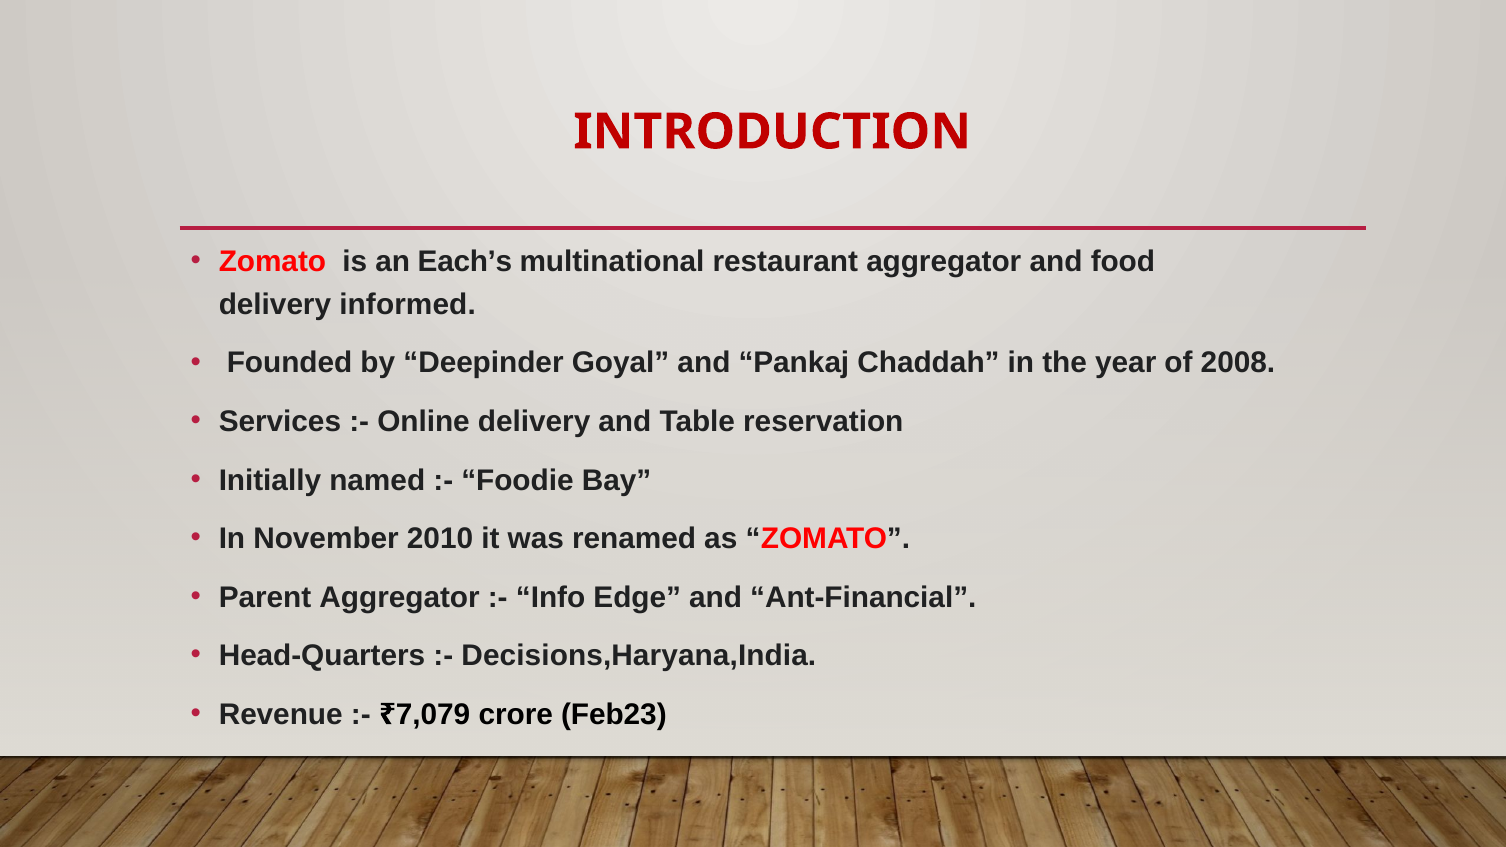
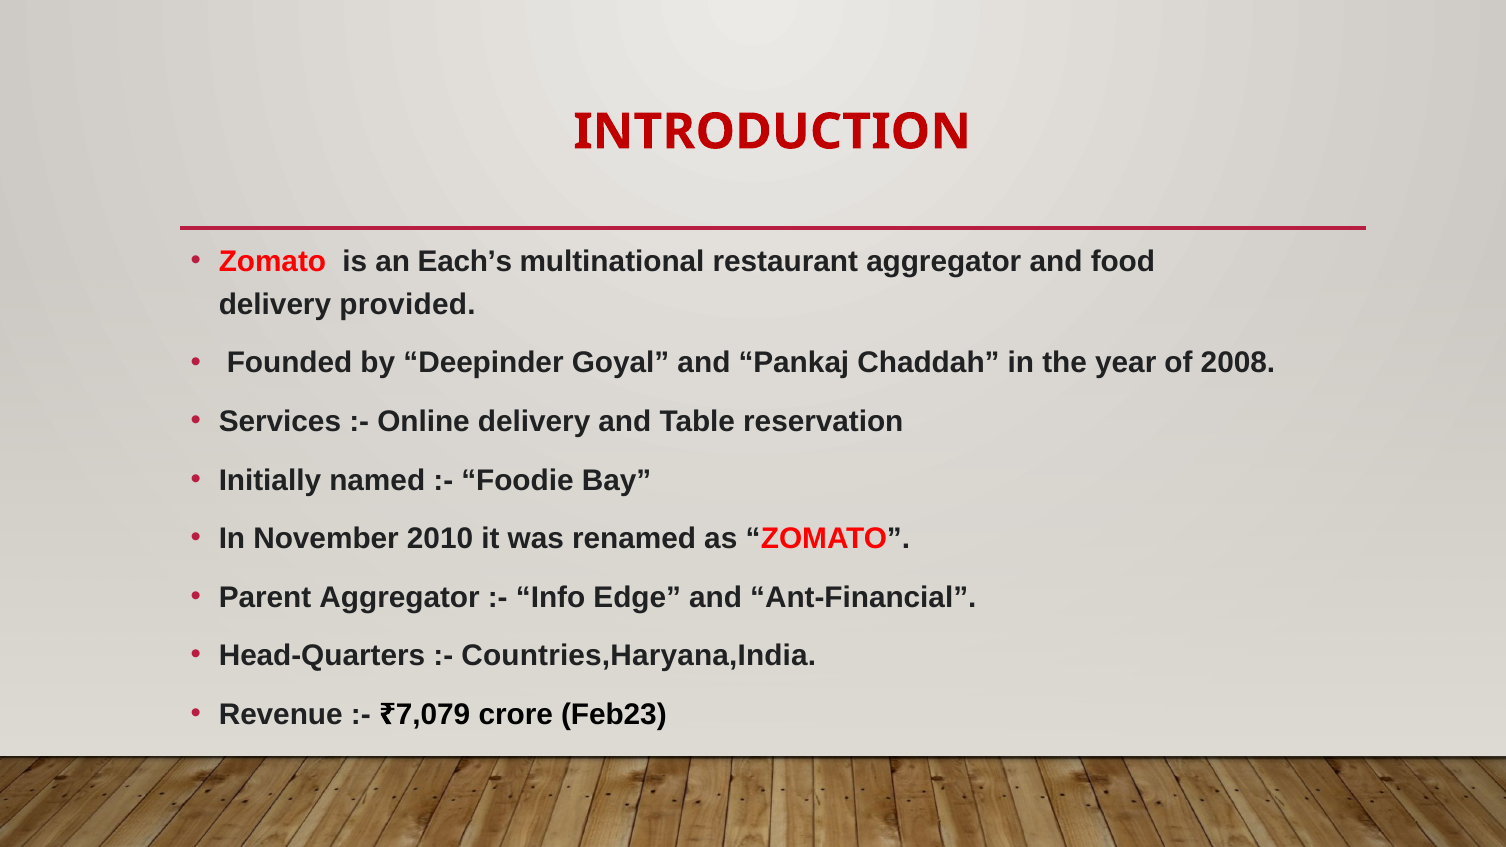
informed: informed -> provided
Decisions,Haryana,India: Decisions,Haryana,India -> Countries,Haryana,India
